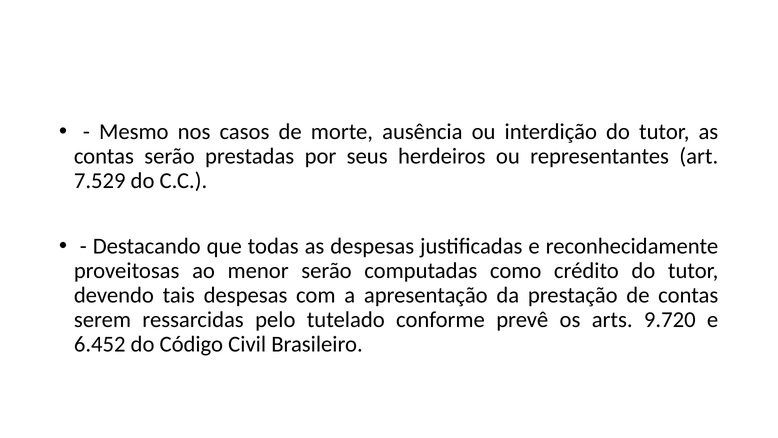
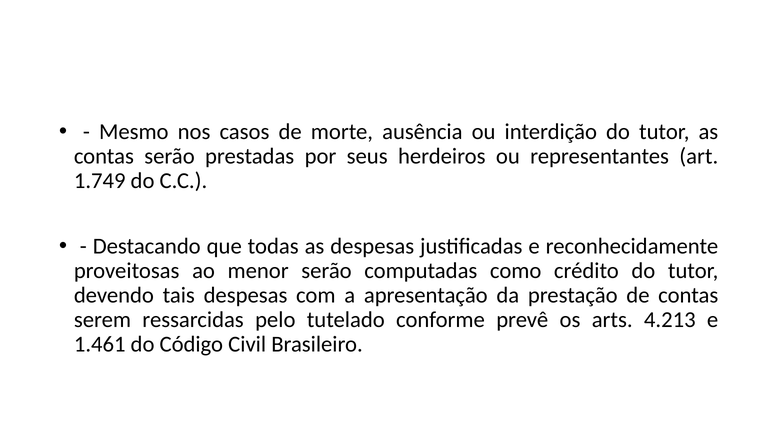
7.529: 7.529 -> 1.749
9.720: 9.720 -> 4.213
6.452: 6.452 -> 1.461
